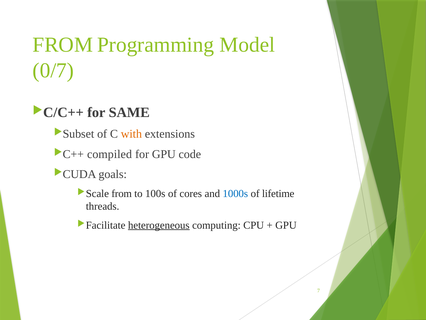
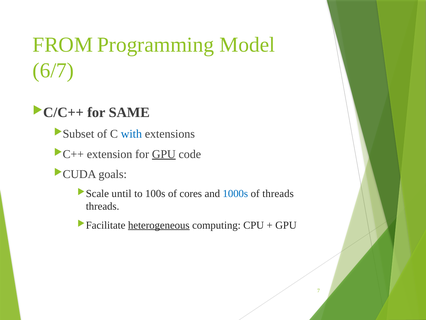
0/7: 0/7 -> 6/7
with colour: orange -> blue
compiled: compiled -> extension
GPU at (164, 154) underline: none -> present
from at (122, 193): from -> until
of lifetime: lifetime -> threads
